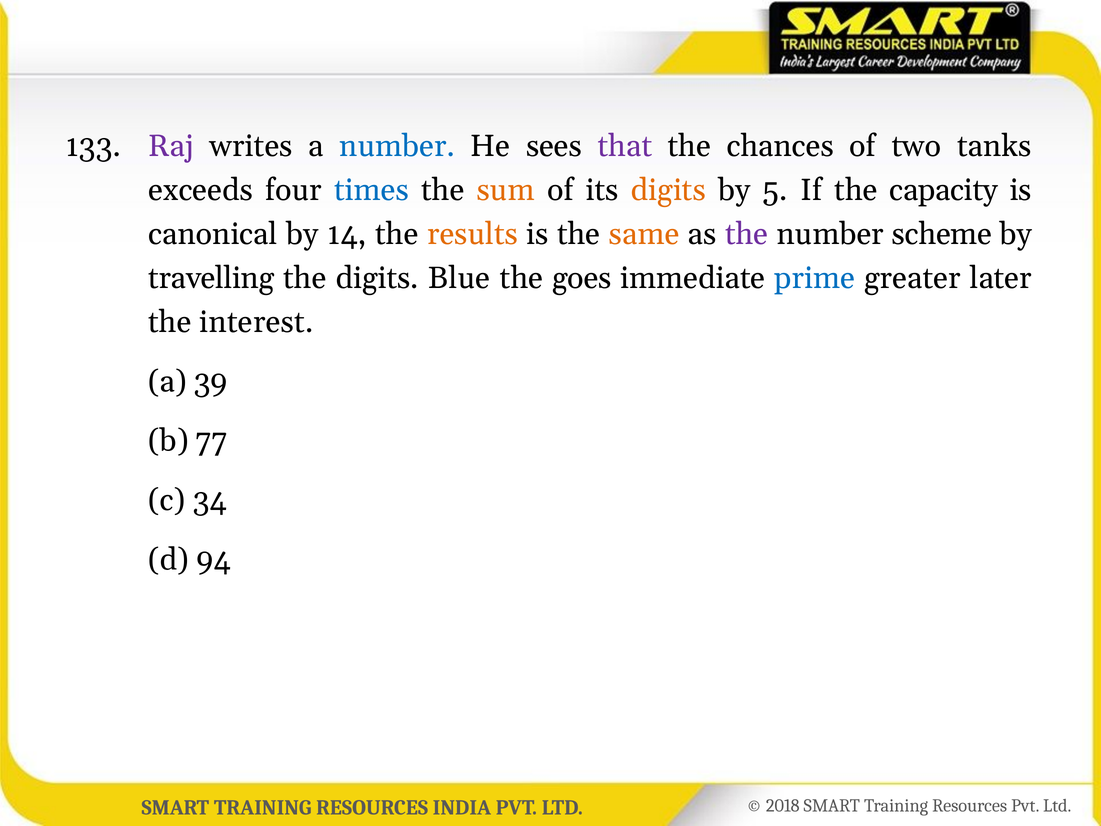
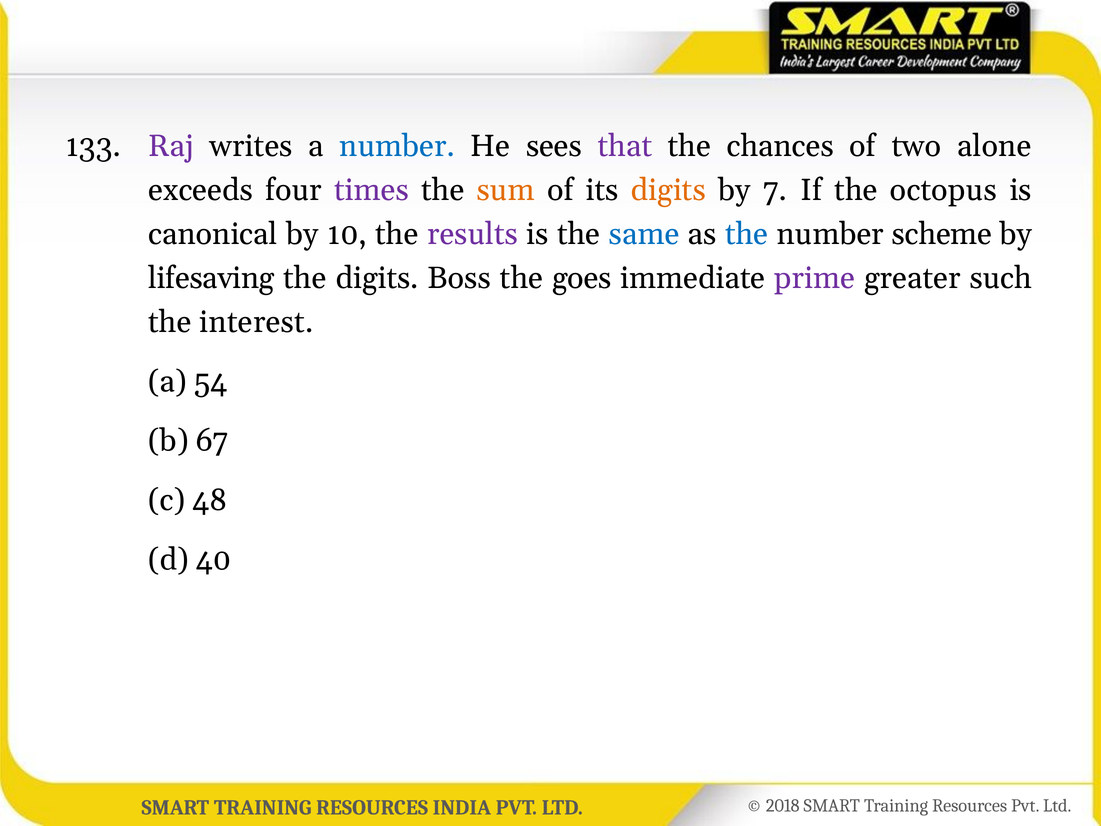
tanks: tanks -> alone
times colour: blue -> purple
5: 5 -> 7
capacity: capacity -> octopus
14: 14 -> 10
results colour: orange -> purple
same colour: orange -> blue
the at (747, 234) colour: purple -> blue
travelling: travelling -> lifesaving
Blue: Blue -> Boss
prime colour: blue -> purple
later: later -> such
39: 39 -> 54
77: 77 -> 67
34: 34 -> 48
94: 94 -> 40
